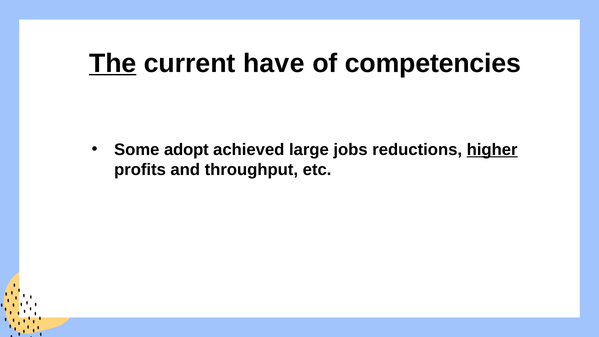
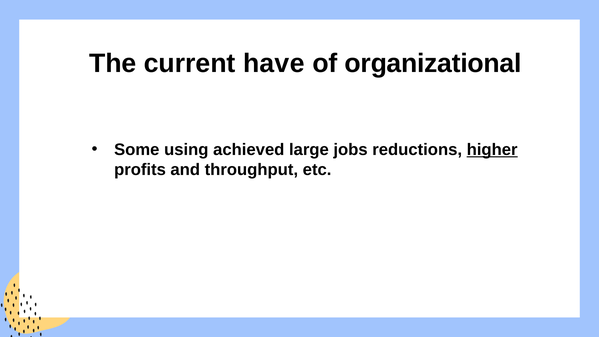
The underline: present -> none
competencies: competencies -> organizational
adopt: adopt -> using
